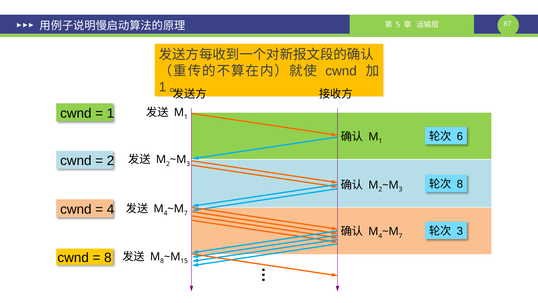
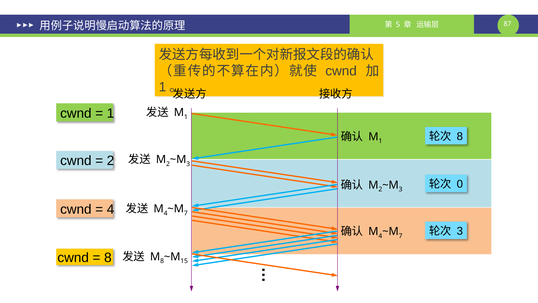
6 at (460, 136): 6 -> 8
8 at (460, 184): 8 -> 0
